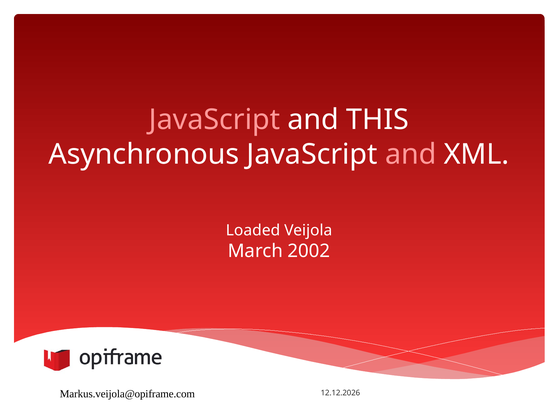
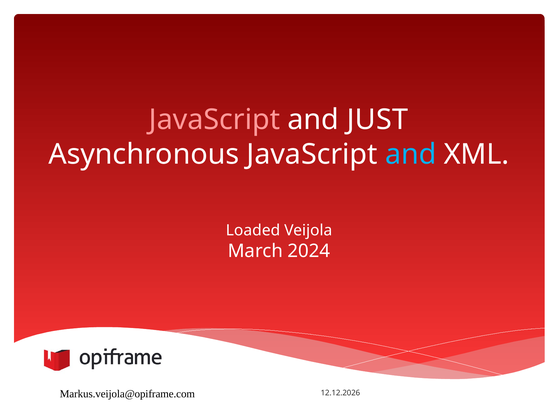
THIS: THIS -> JUST
and at (411, 154) colour: pink -> light blue
2002: 2002 -> 2024
